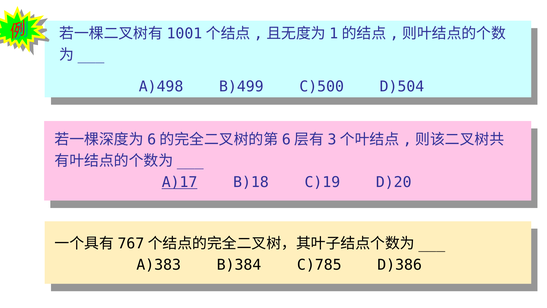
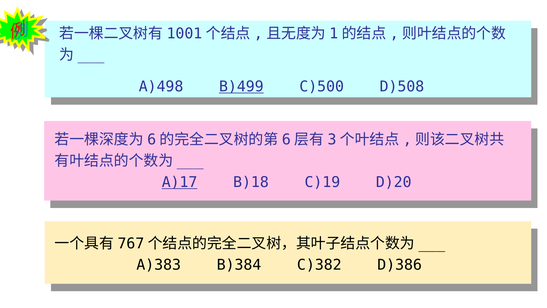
B)499 underline: none -> present
D)504: D)504 -> D)508
C)785: C)785 -> C)382
